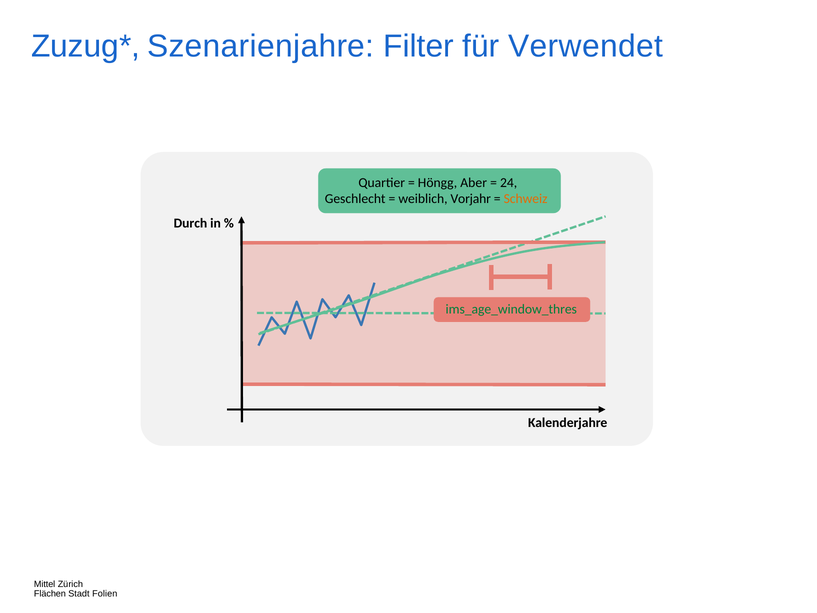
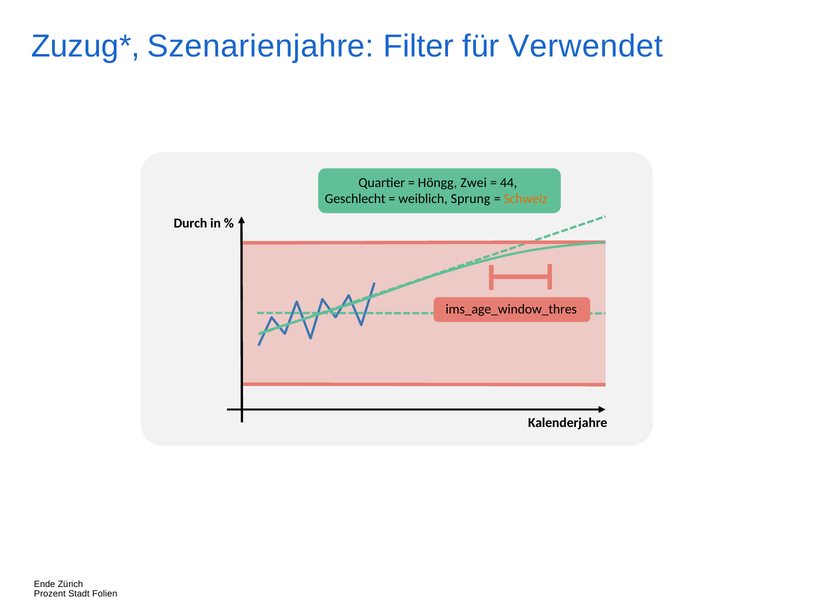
Aber: Aber -> Zwei
24: 24 -> 44
Vorjahr: Vorjahr -> Sprung
ims_age_window_thres colour: green -> black
Mittel: Mittel -> Ende
Flächen: Flächen -> Prozent
